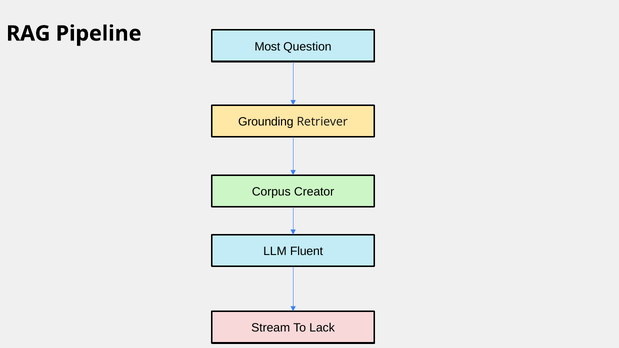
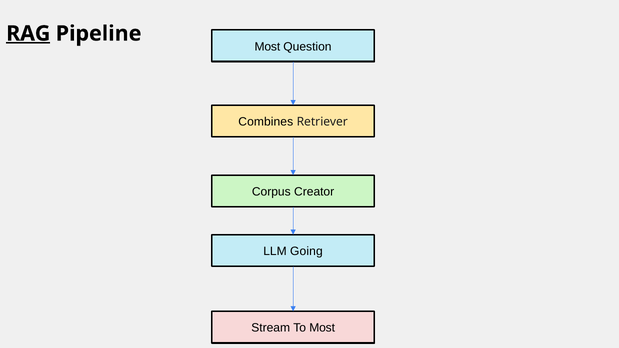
RAG underline: none -> present
Grounding: Grounding -> Combines
Fluent: Fluent -> Going
To Lack: Lack -> Most
